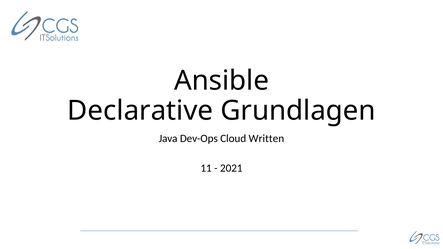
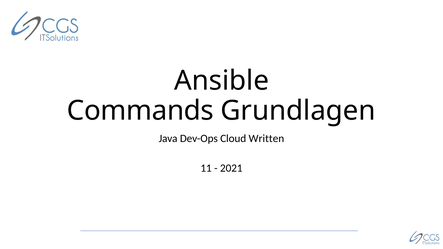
Declarative: Declarative -> Commands
